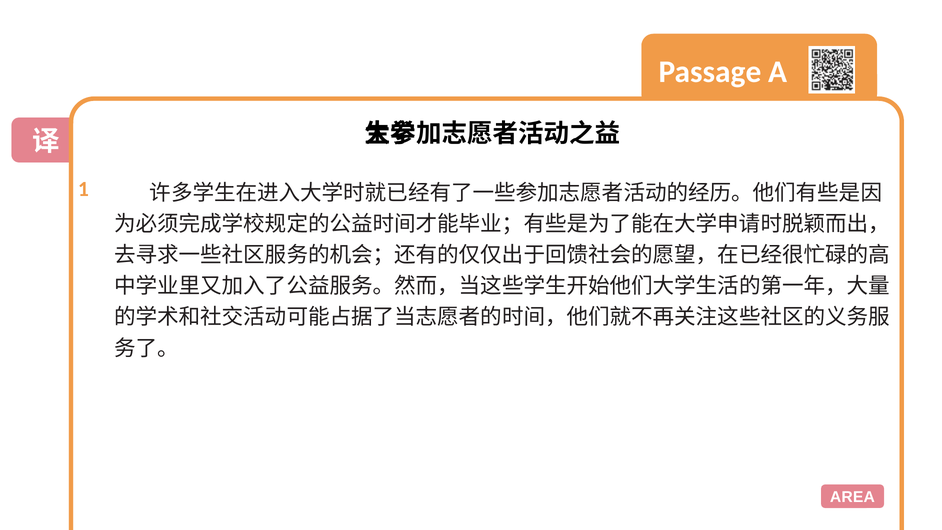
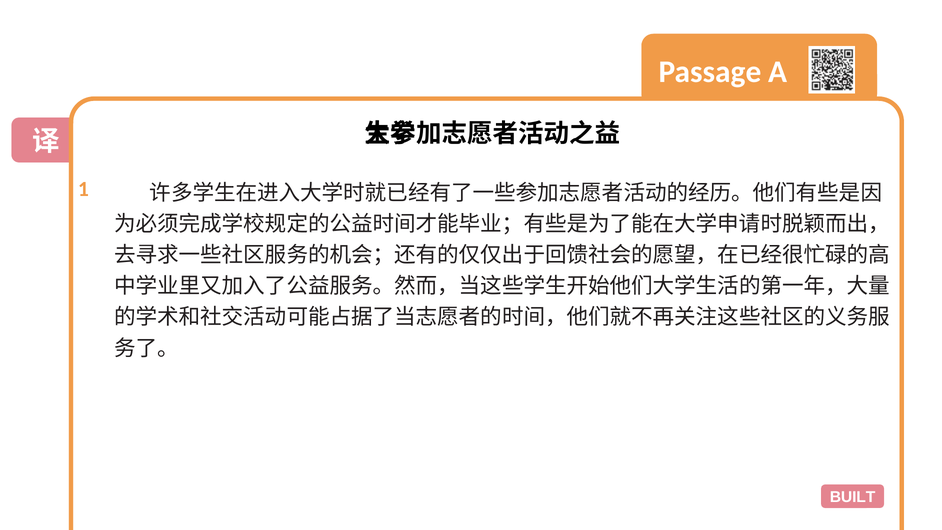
AREA: AREA -> BUILT
